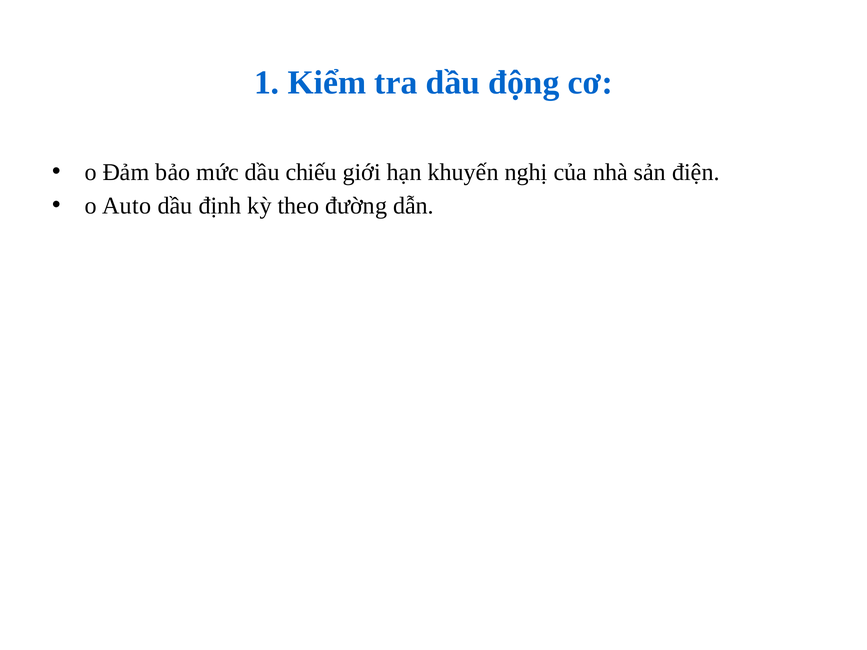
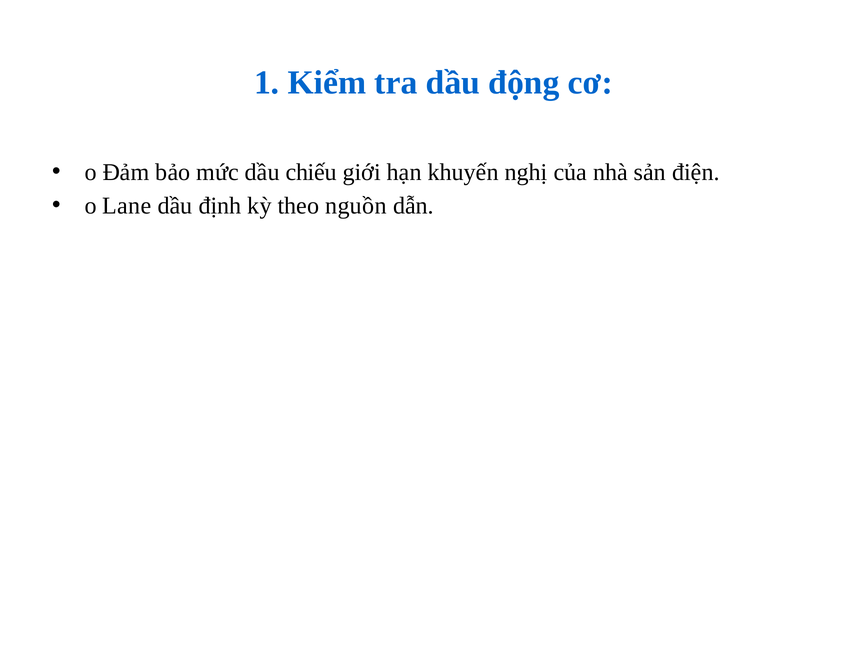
Auto: Auto -> Lane
đường: đường -> nguồn
